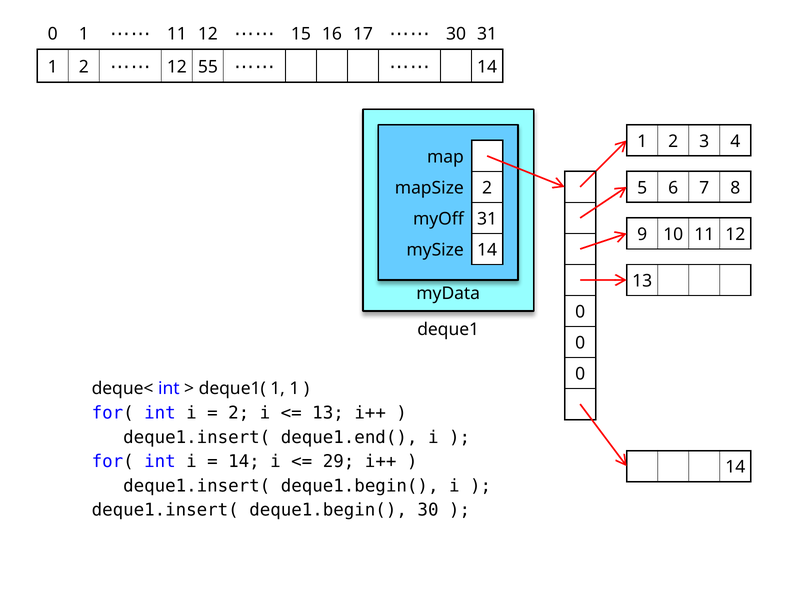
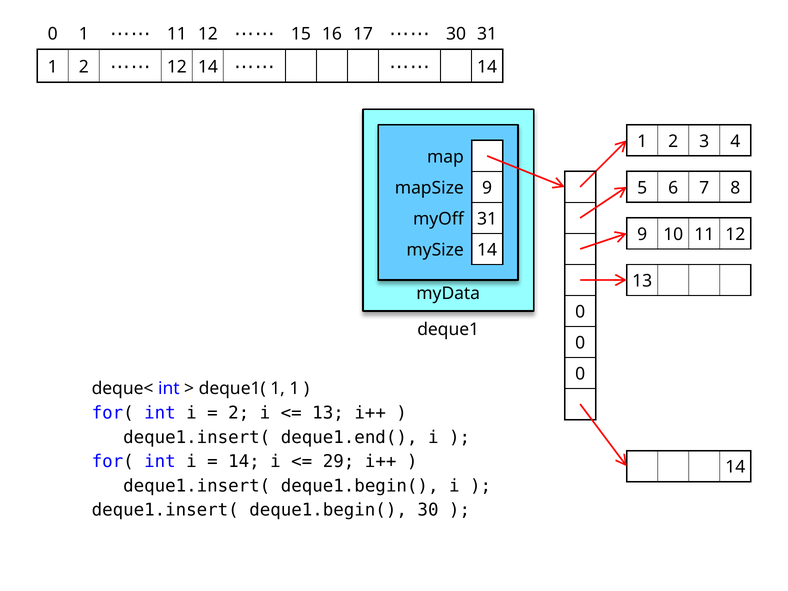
55 at (208, 67): 55 -> 14
mapSize 2: 2 -> 9
